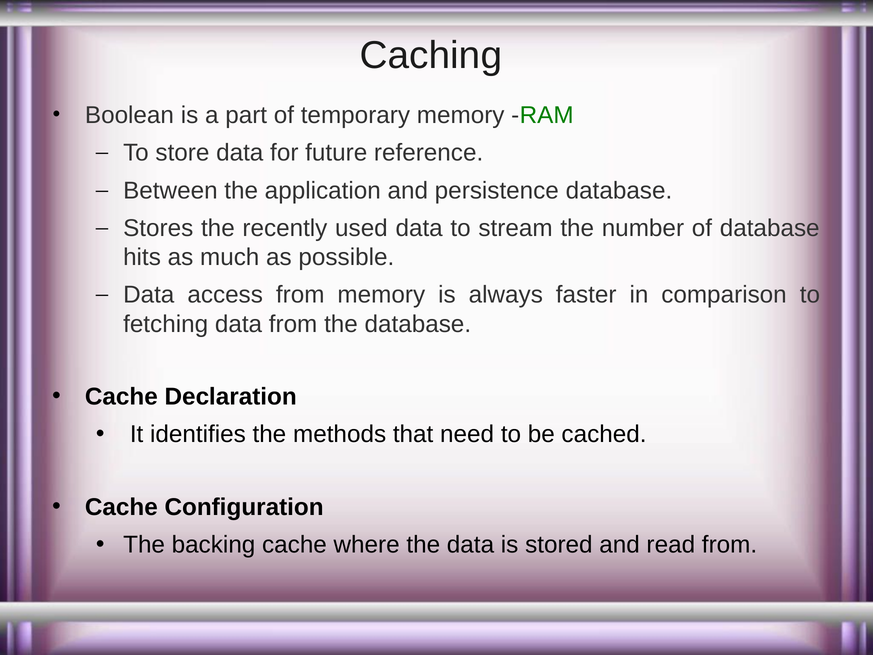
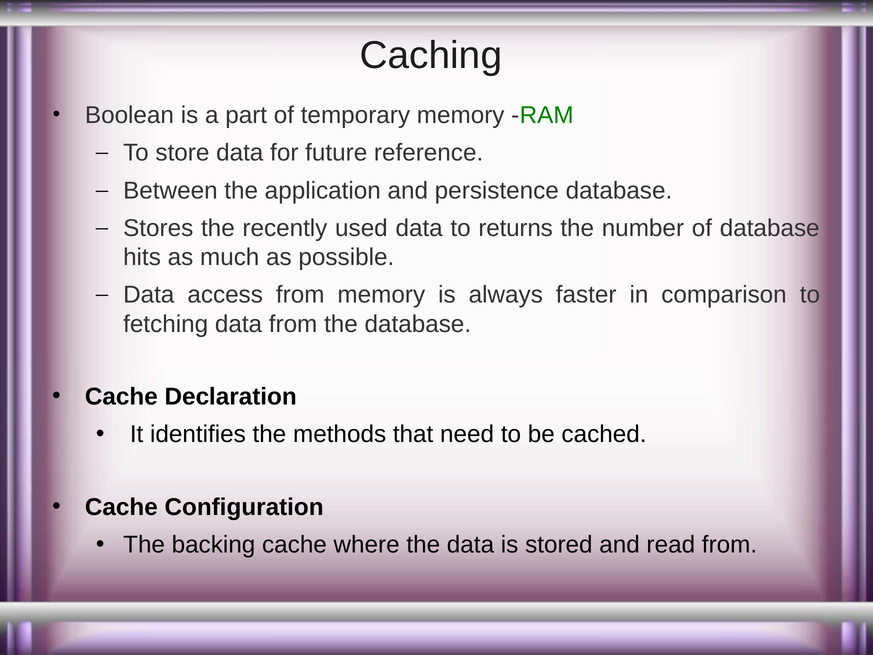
stream: stream -> returns
